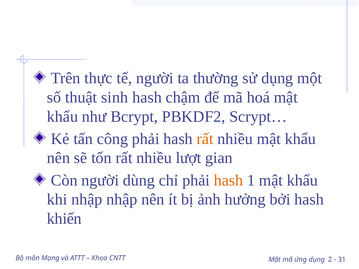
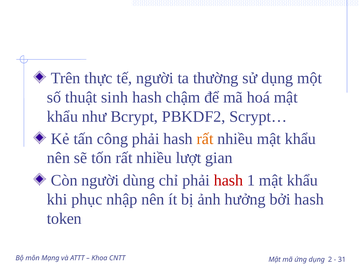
hash at (228, 180) colour: orange -> red
khi nhập: nhập -> phục
khiến: khiến -> token
